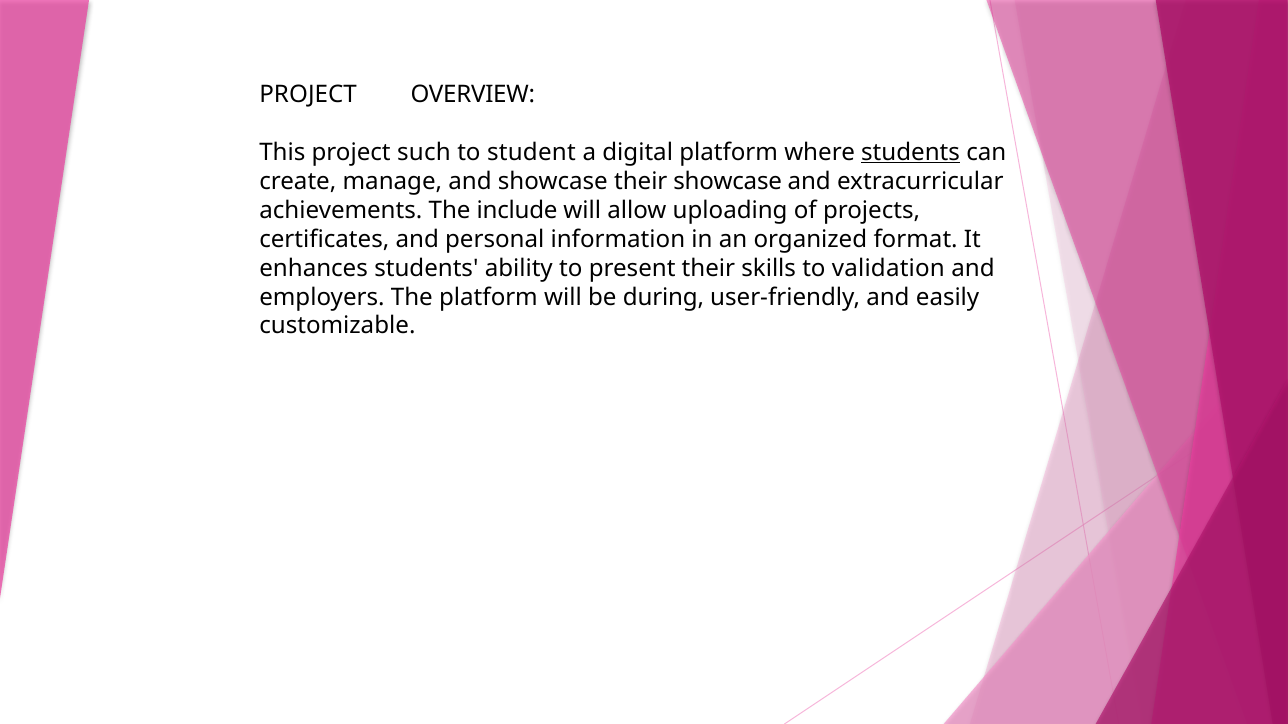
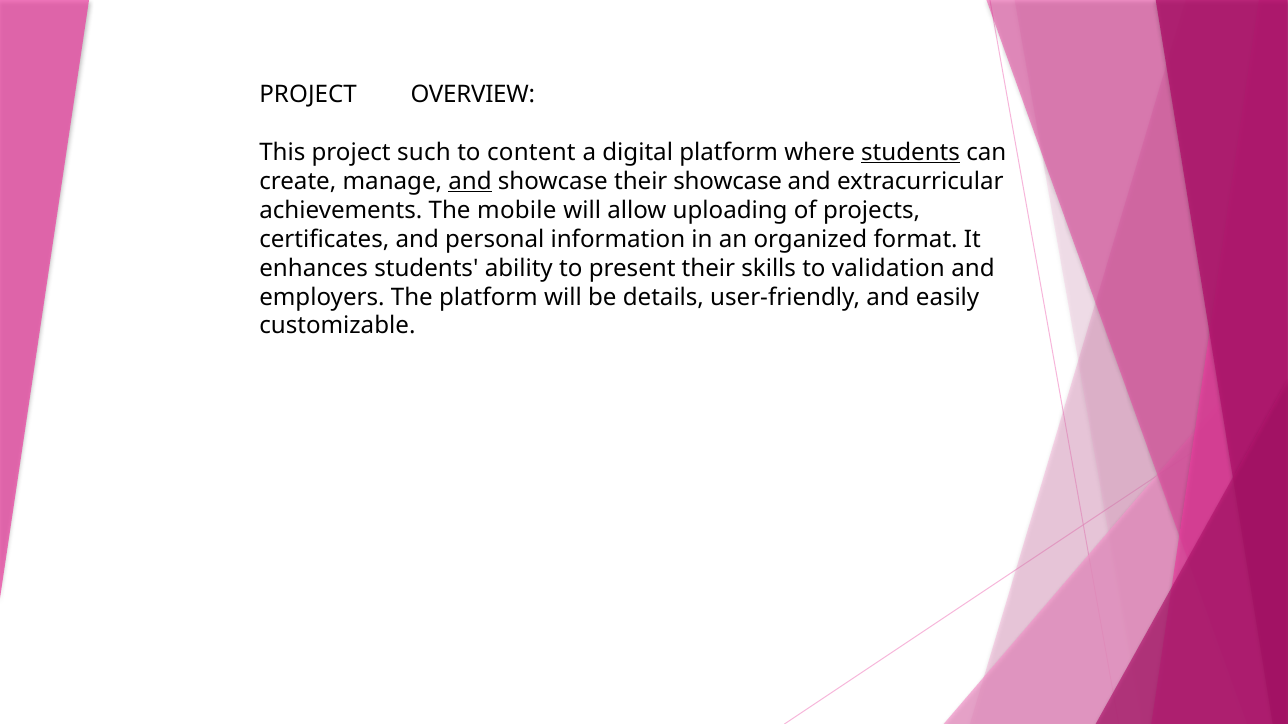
student: student -> content
and at (470, 181) underline: none -> present
include: include -> mobile
during: during -> details
